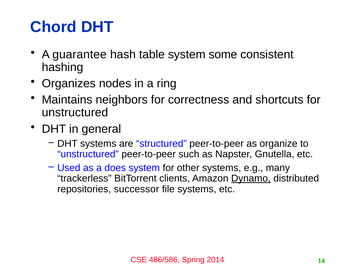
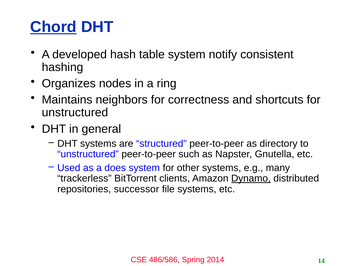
Chord underline: none -> present
guarantee: guarantee -> developed
some: some -> notify
organize: organize -> directory
